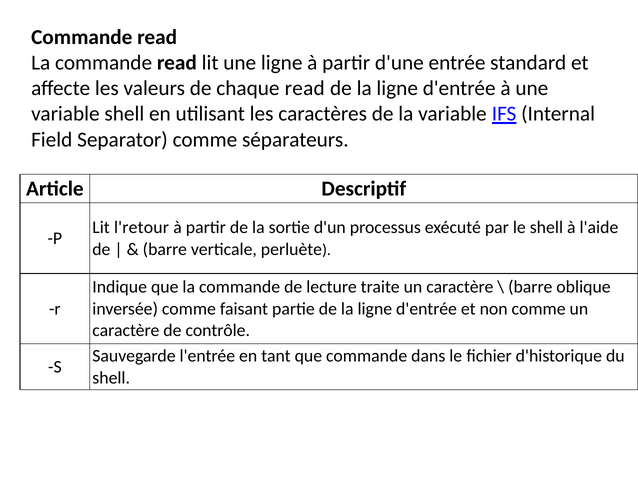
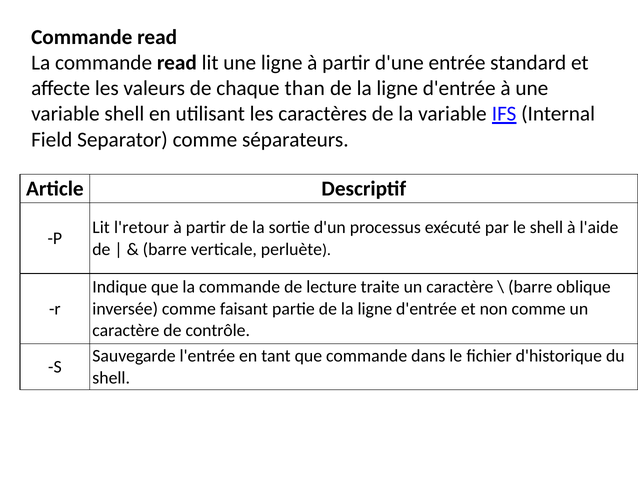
chaque read: read -> than
